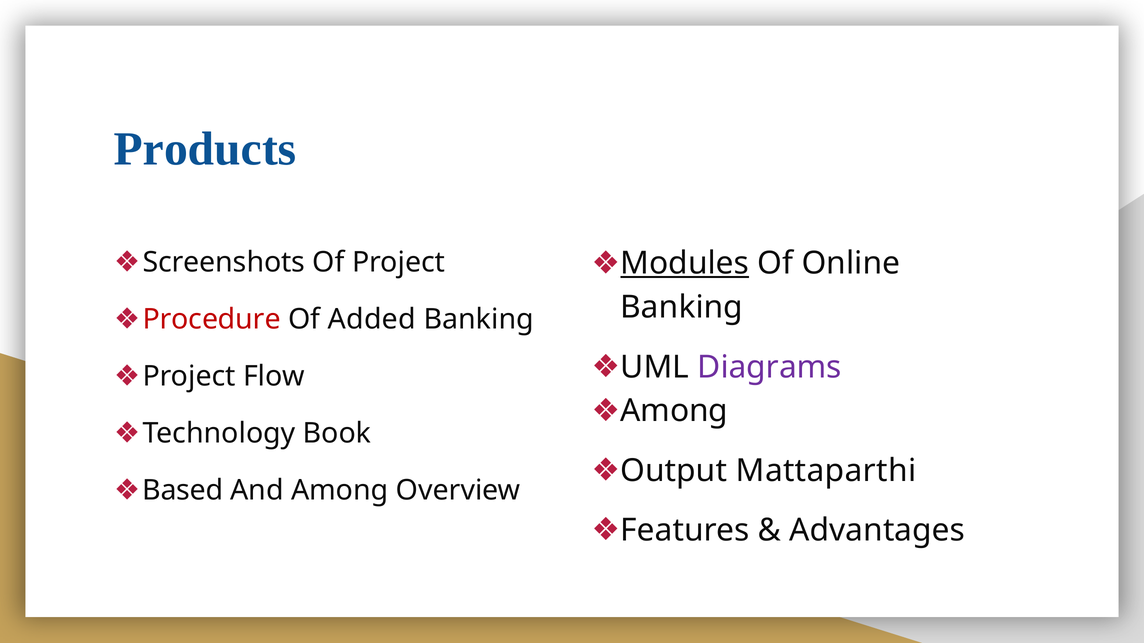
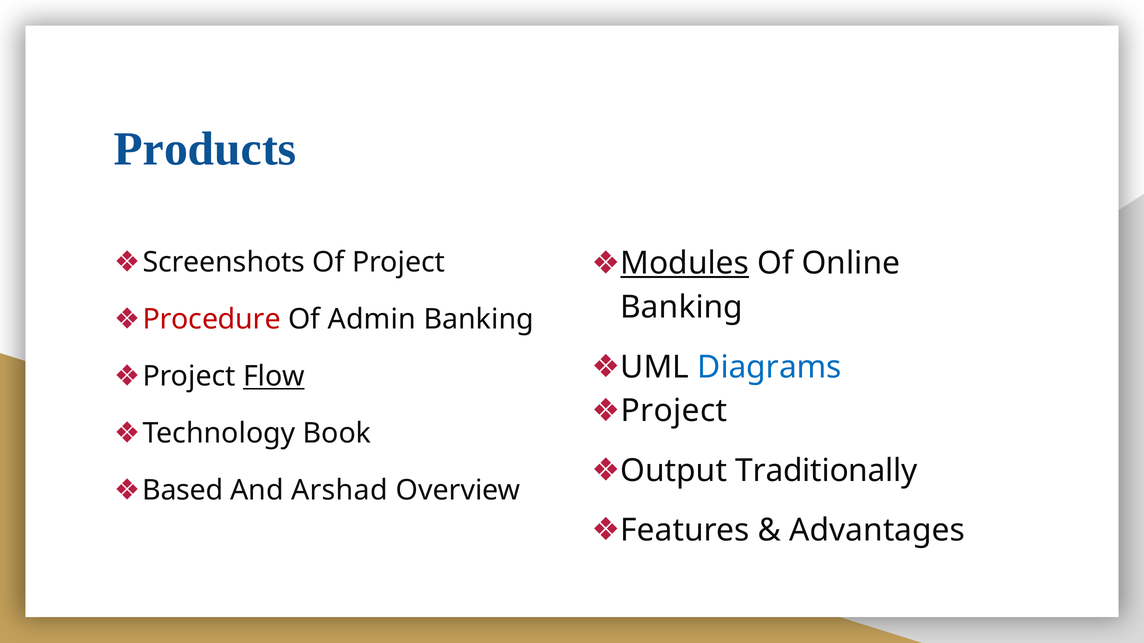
Added: Added -> Admin
Diagrams colour: purple -> blue
Flow underline: none -> present
Among at (674, 411): Among -> Project
Mattaparthi: Mattaparthi -> Traditionally
And Among: Among -> Arshad
